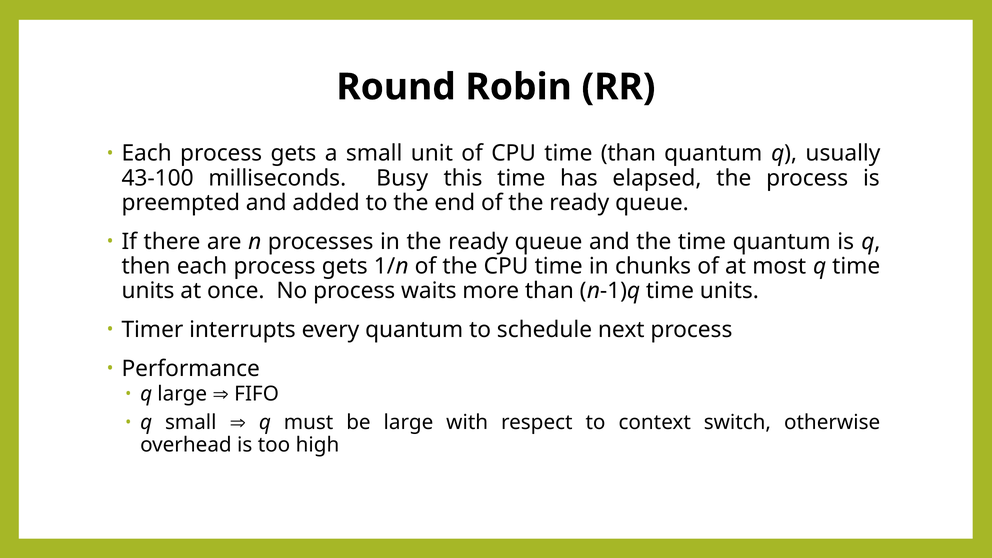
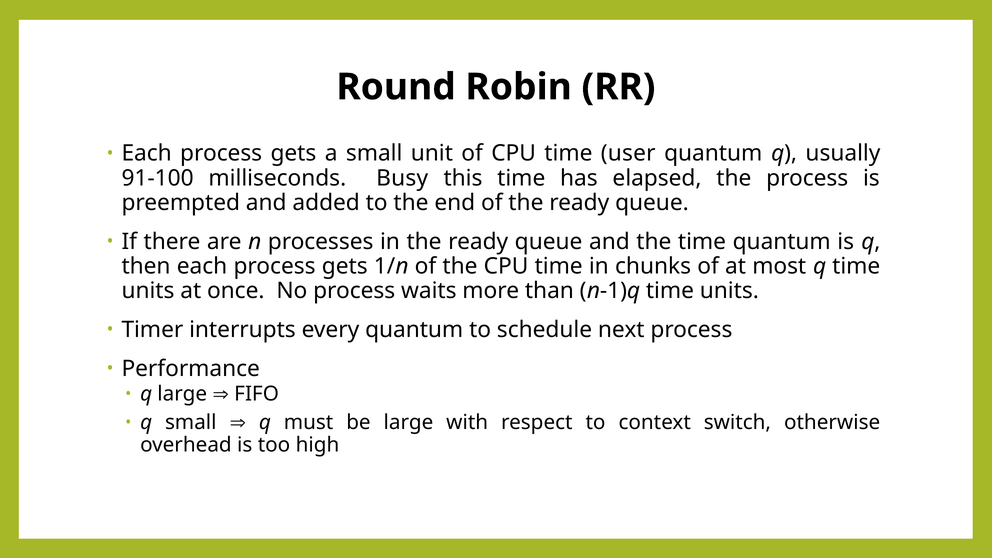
time than: than -> user
43-100: 43-100 -> 91-100
